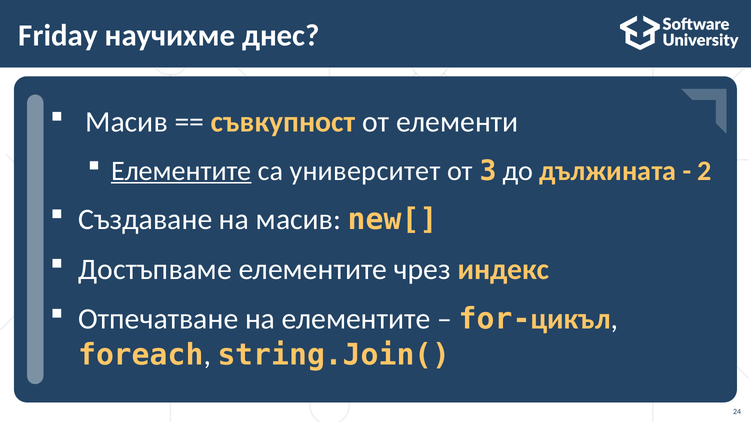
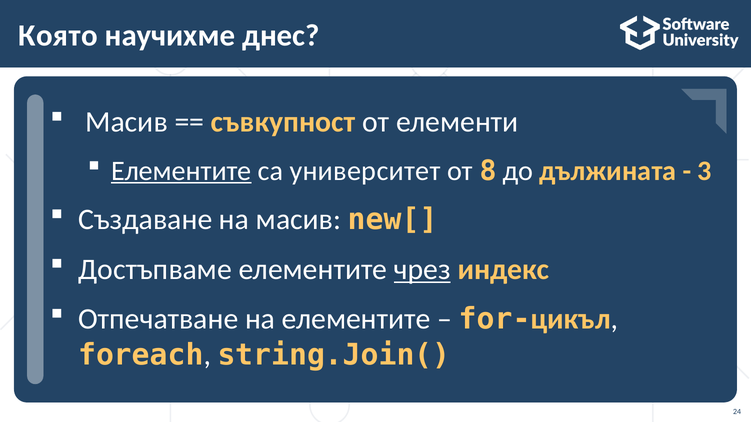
Friday: Friday -> Която
3: 3 -> 8
2: 2 -> 3
чрез underline: none -> present
